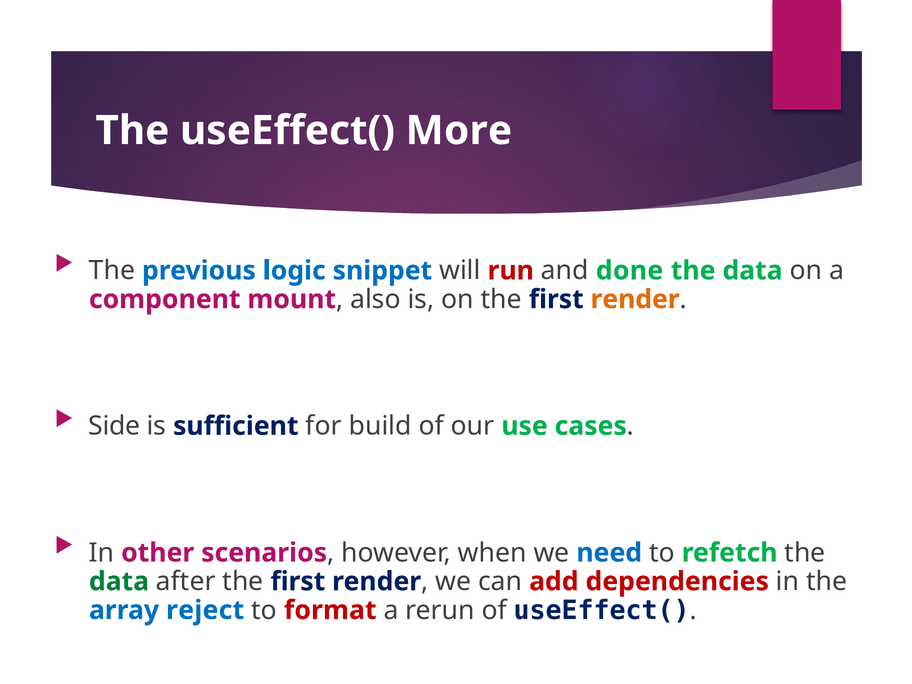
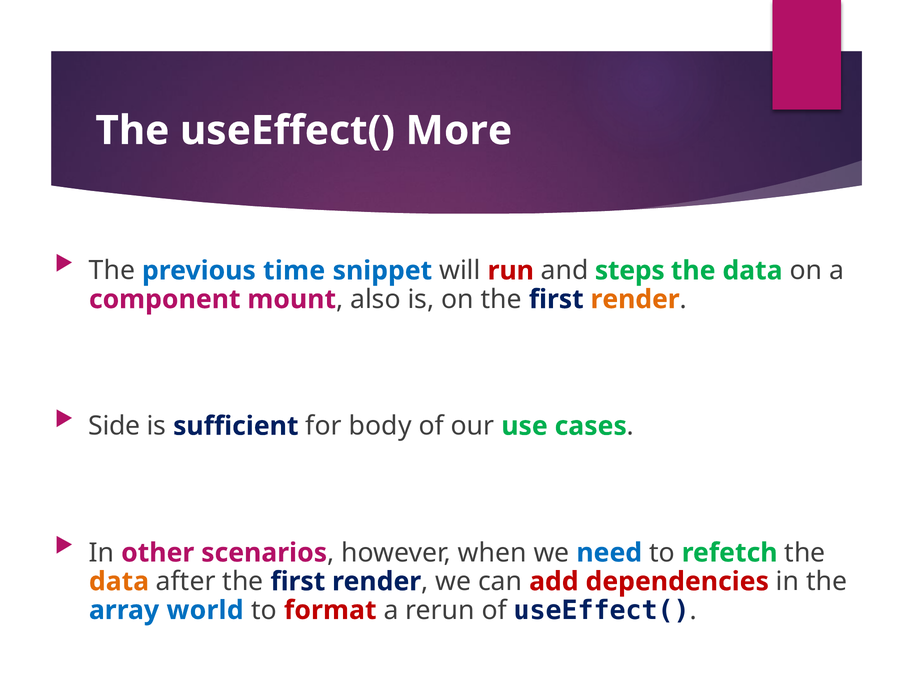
logic: logic -> time
done: done -> steps
build: build -> body
data at (119, 582) colour: green -> orange
reject: reject -> world
